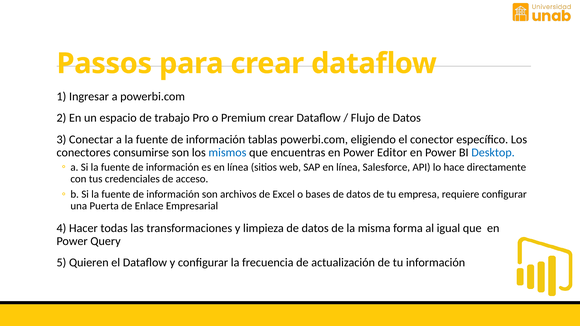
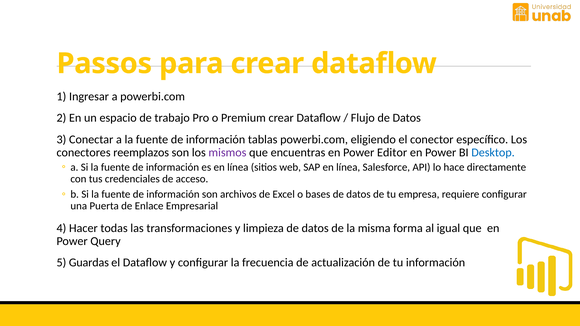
consumirse: consumirse -> reemplazos
mismos colour: blue -> purple
Quieren: Quieren -> Guardas
